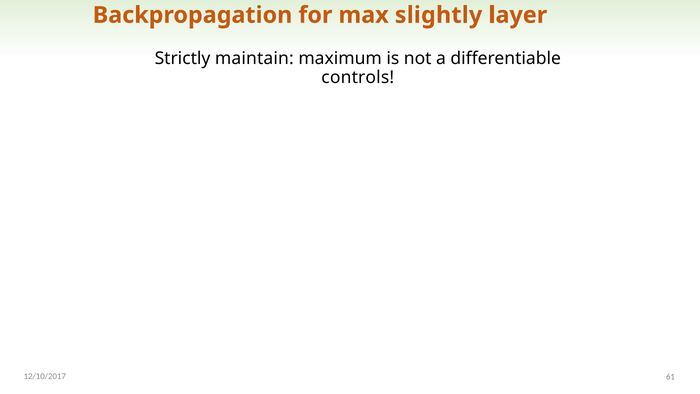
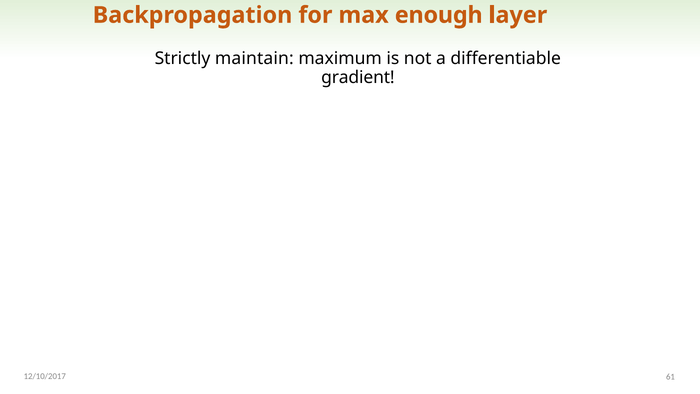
slightly: slightly -> enough
controls: controls -> gradient
